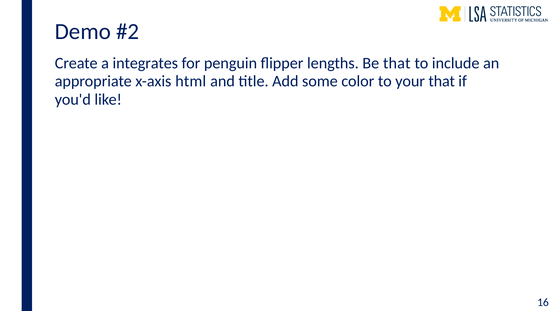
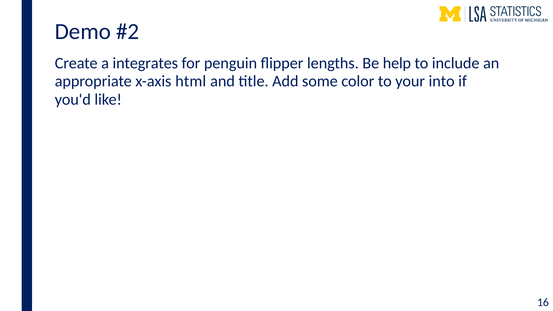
Be that: that -> help
your that: that -> into
